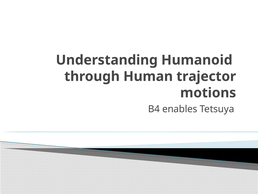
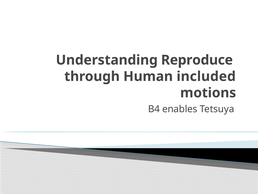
Humanoid: Humanoid -> Reproduce
trajector: trajector -> included
